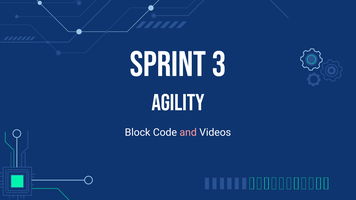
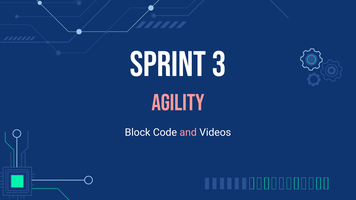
Agility colour: white -> pink
